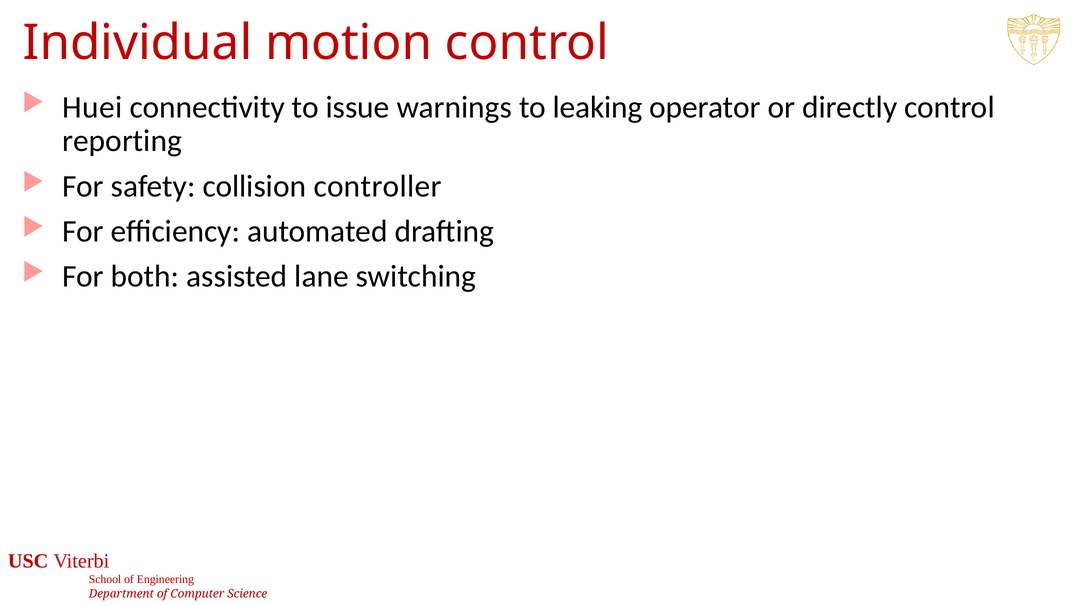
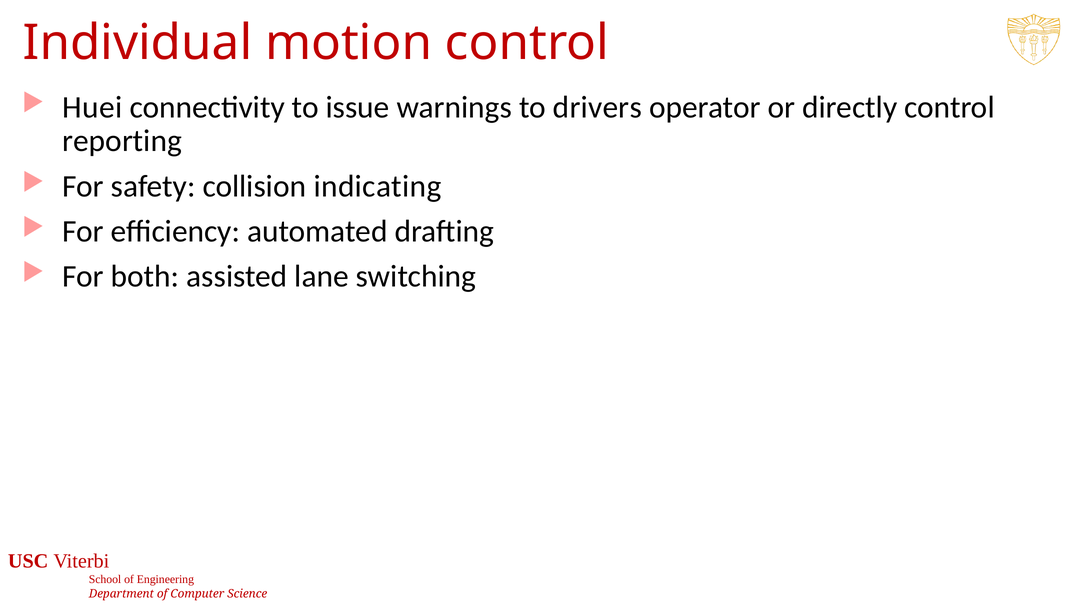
leaking: leaking -> drivers
controller: controller -> indicating
